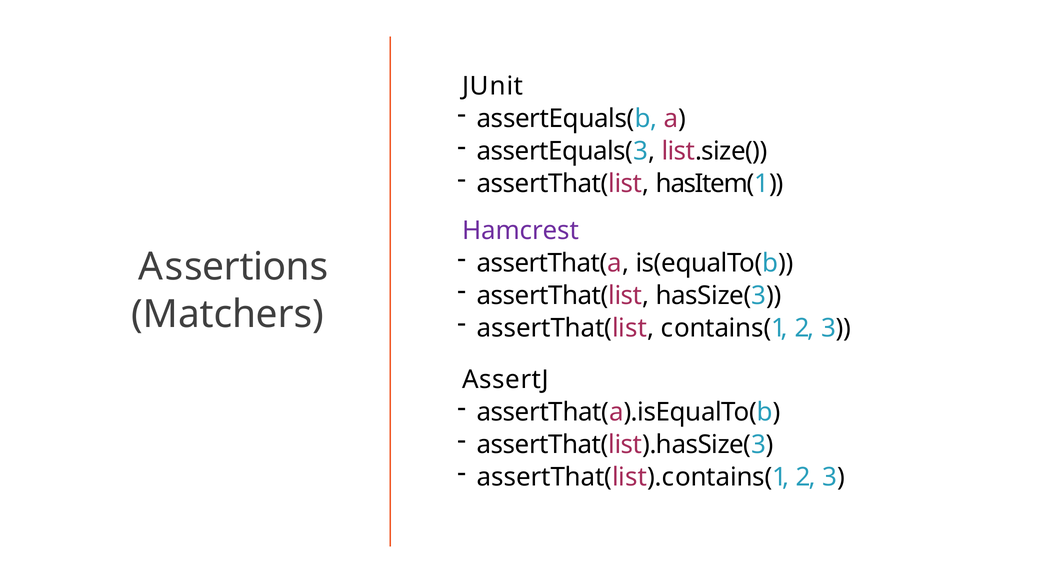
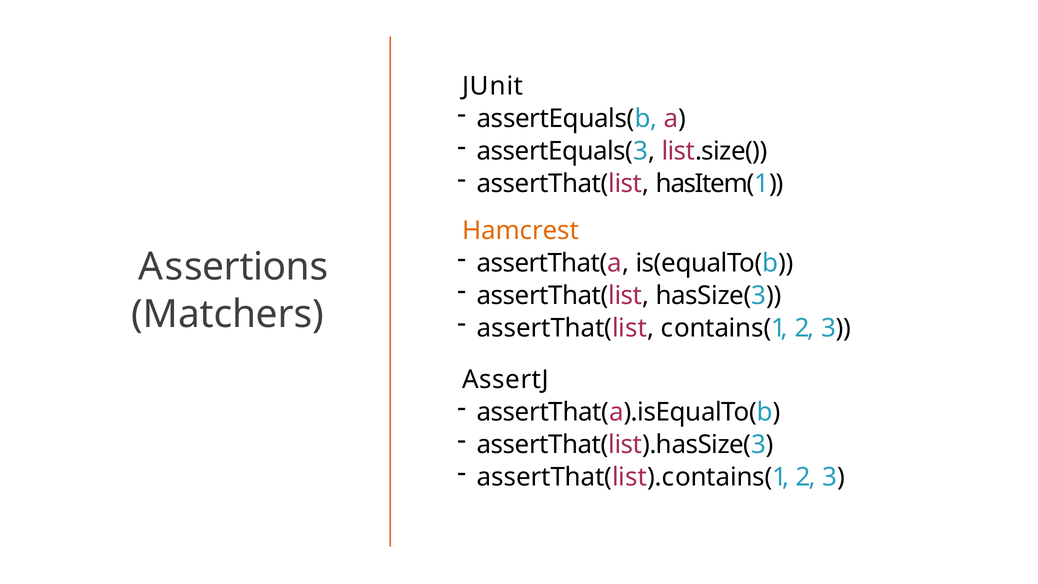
Hamcrest colour: purple -> orange
